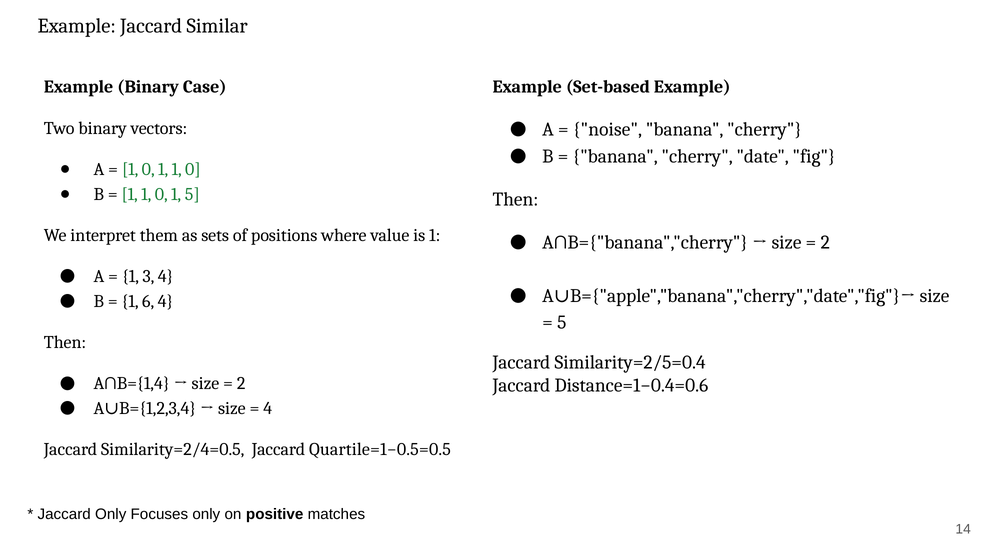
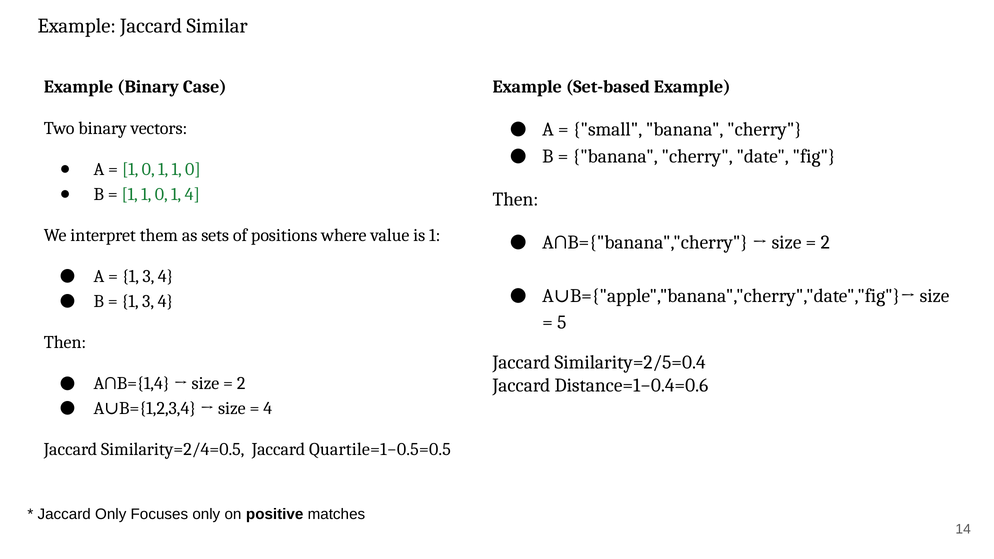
noise: noise -> small
1 5: 5 -> 4
6 at (148, 301): 6 -> 3
